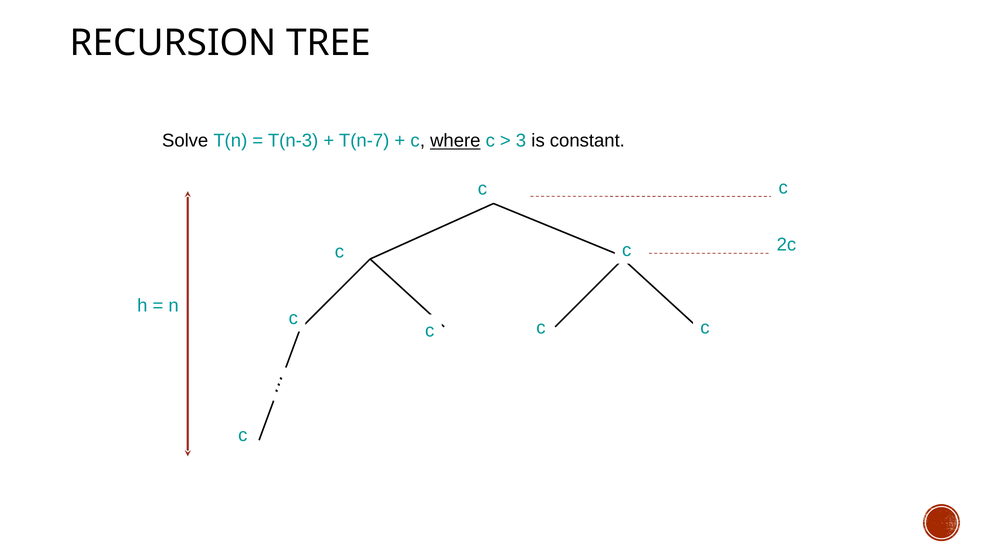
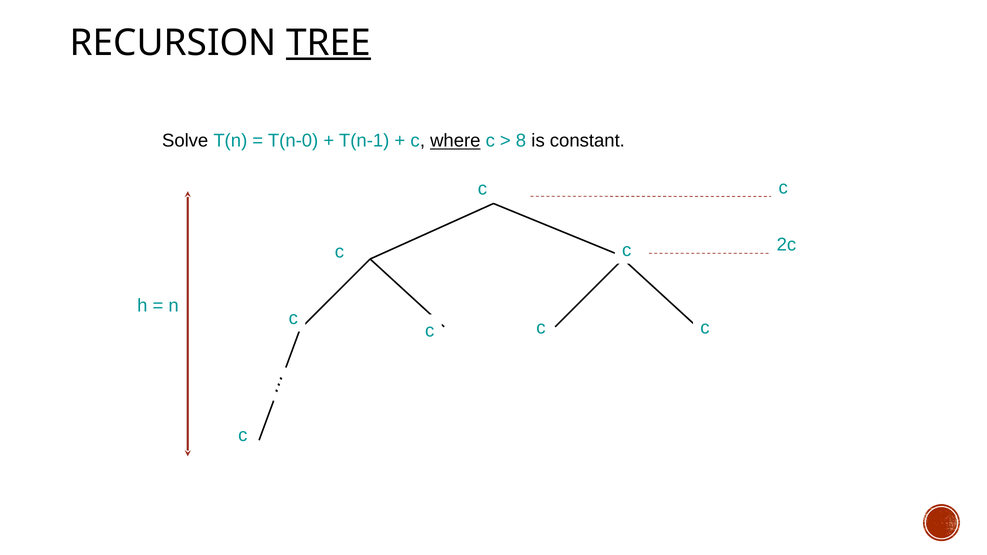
TREE underline: none -> present
T(n-3: T(n-3 -> T(n-0
T(n-7: T(n-7 -> T(n-1
3: 3 -> 8
